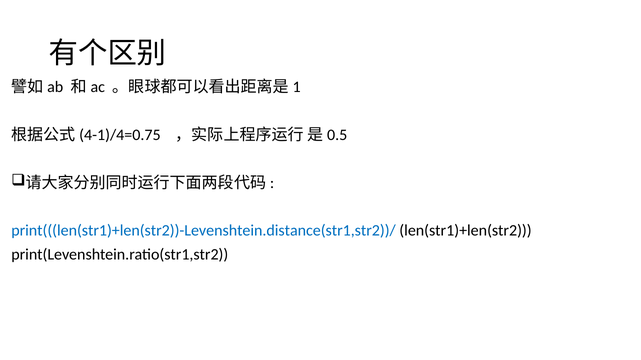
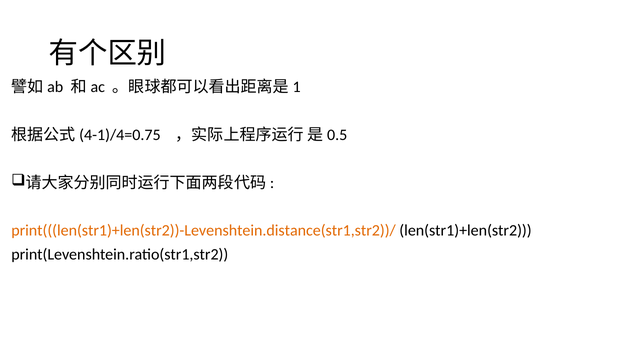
print(((len(str1)+len(str2))-Levenshtein.distance(str1,str2))/ colour: blue -> orange
